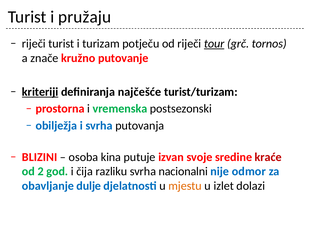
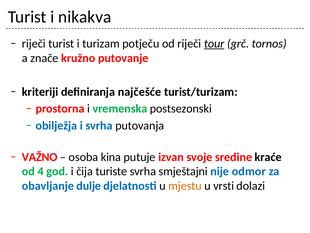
pružaju: pružaju -> nikakva
kriteriji underline: present -> none
BLIZINI: BLIZINI -> VAŽNO
kraće colour: red -> black
2: 2 -> 4
razliku: razliku -> turiste
nacionalni: nacionalni -> smještajni
izlet: izlet -> vrsti
